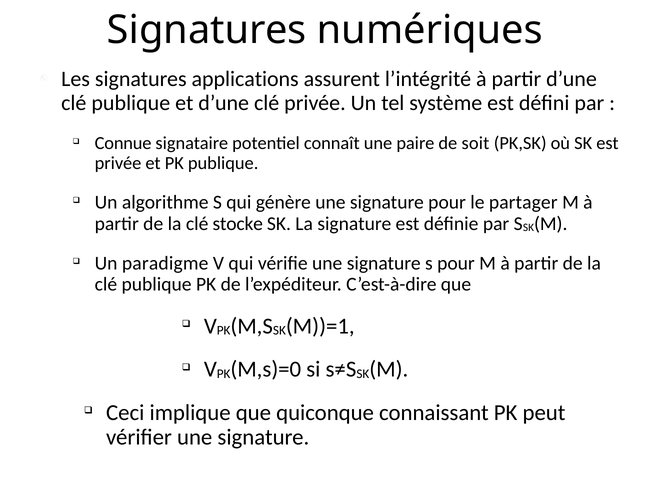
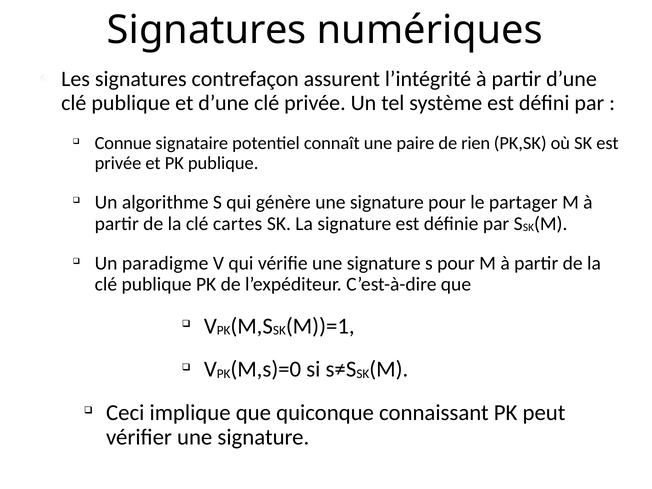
applications: applications -> contrefaçon
soit: soit -> rien
stocke: stocke -> cartes
